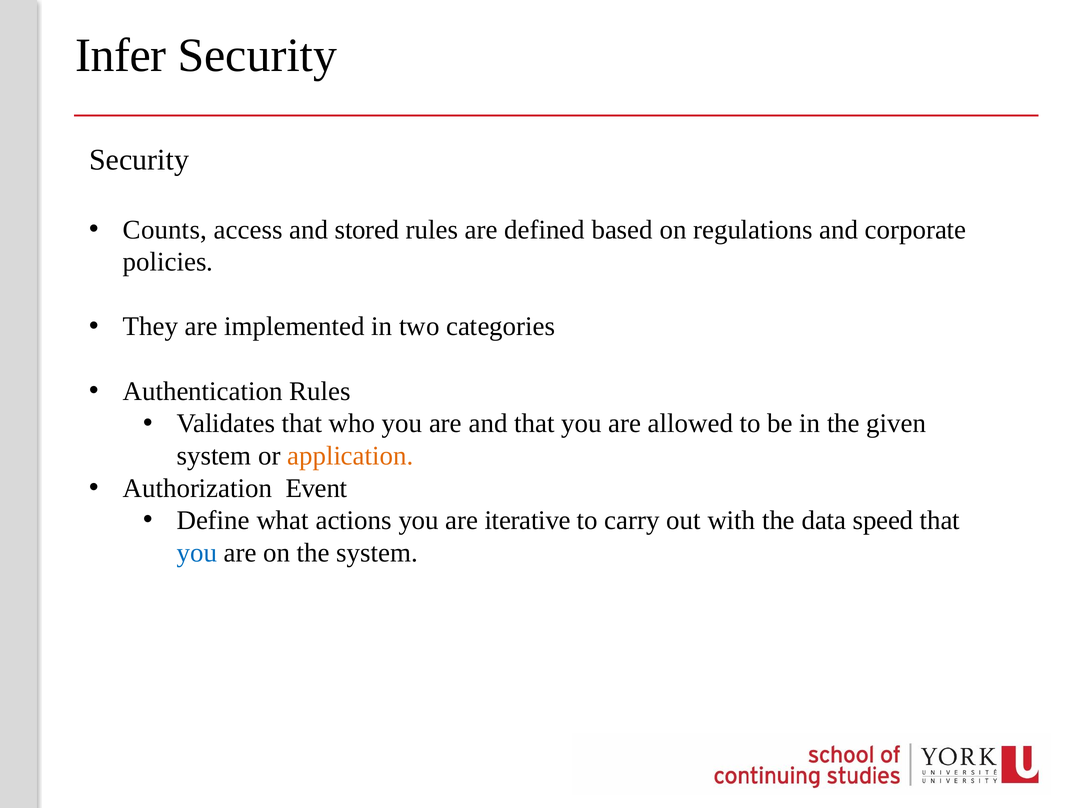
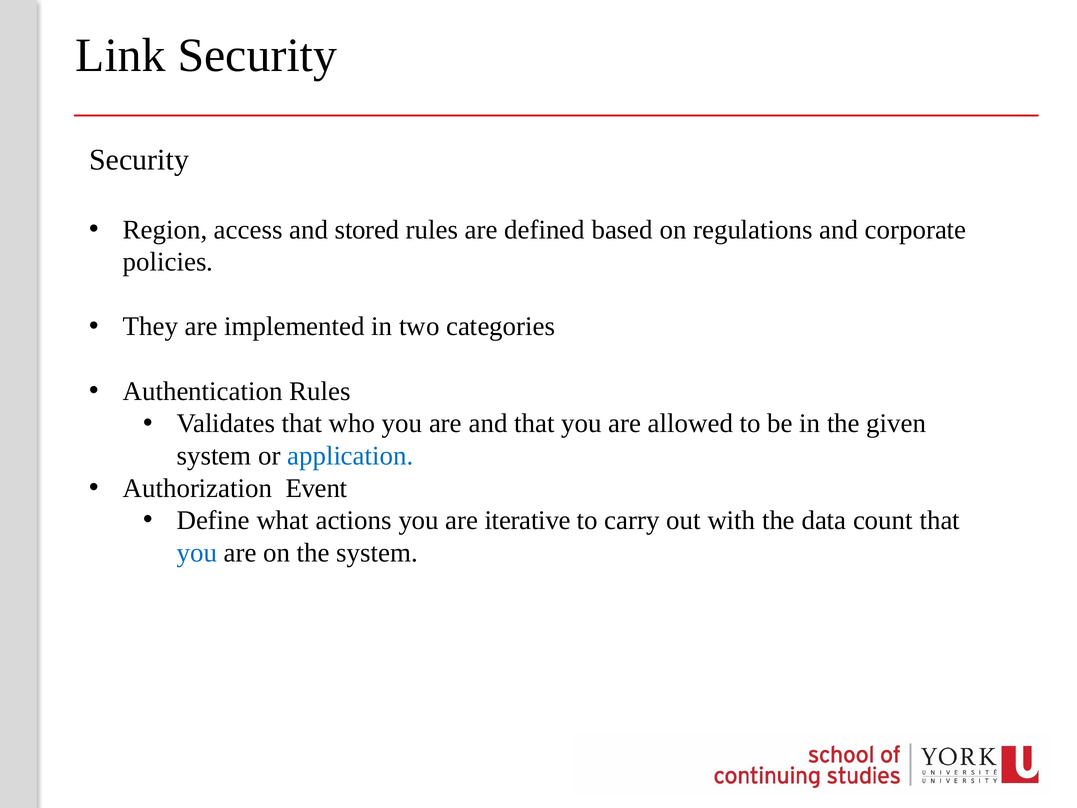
Infer: Infer -> Link
Counts: Counts -> Region
application colour: orange -> blue
speed: speed -> count
